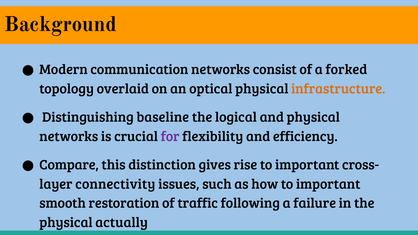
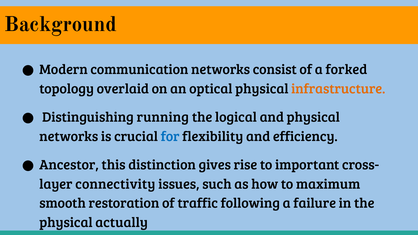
baseline: baseline -> running
for colour: purple -> blue
Compare: Compare -> Ancestor
how to important: important -> maximum
